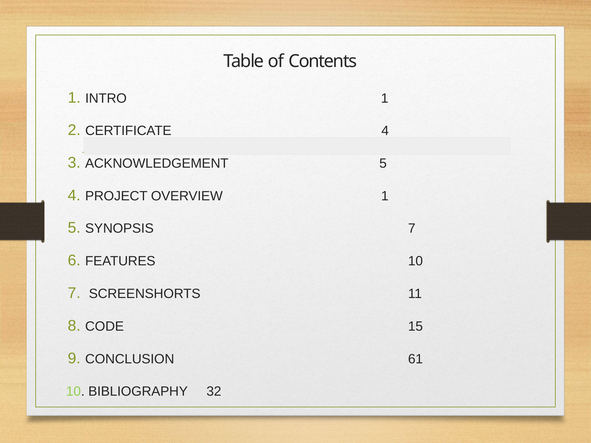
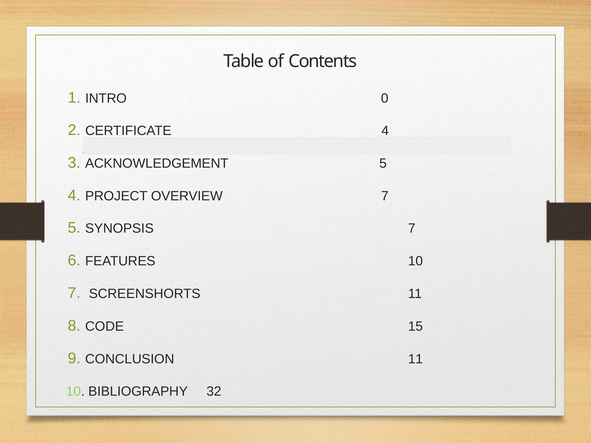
INTRO 1: 1 -> 0
OVERVIEW 1: 1 -> 7
CONCLUSION 61: 61 -> 11
